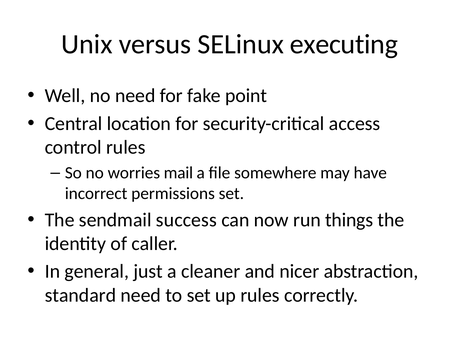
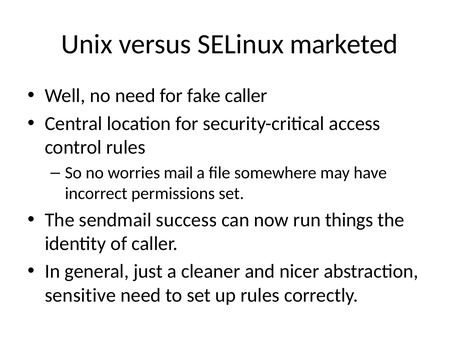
executing: executing -> marketed
fake point: point -> caller
standard: standard -> sensitive
